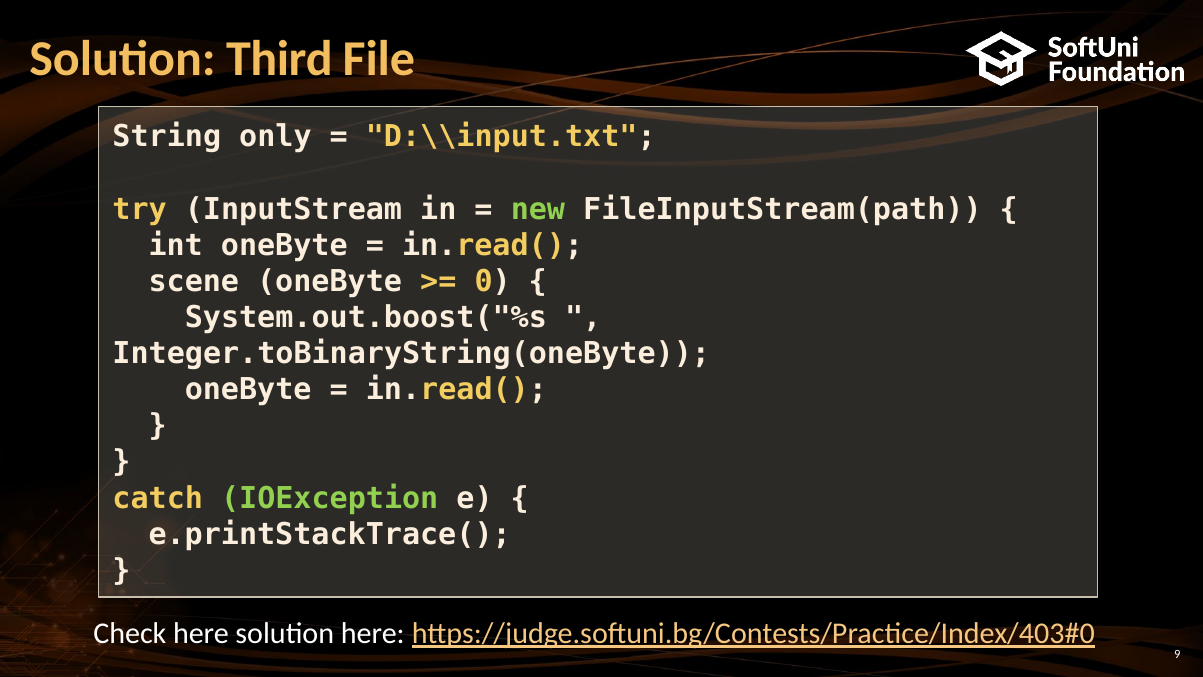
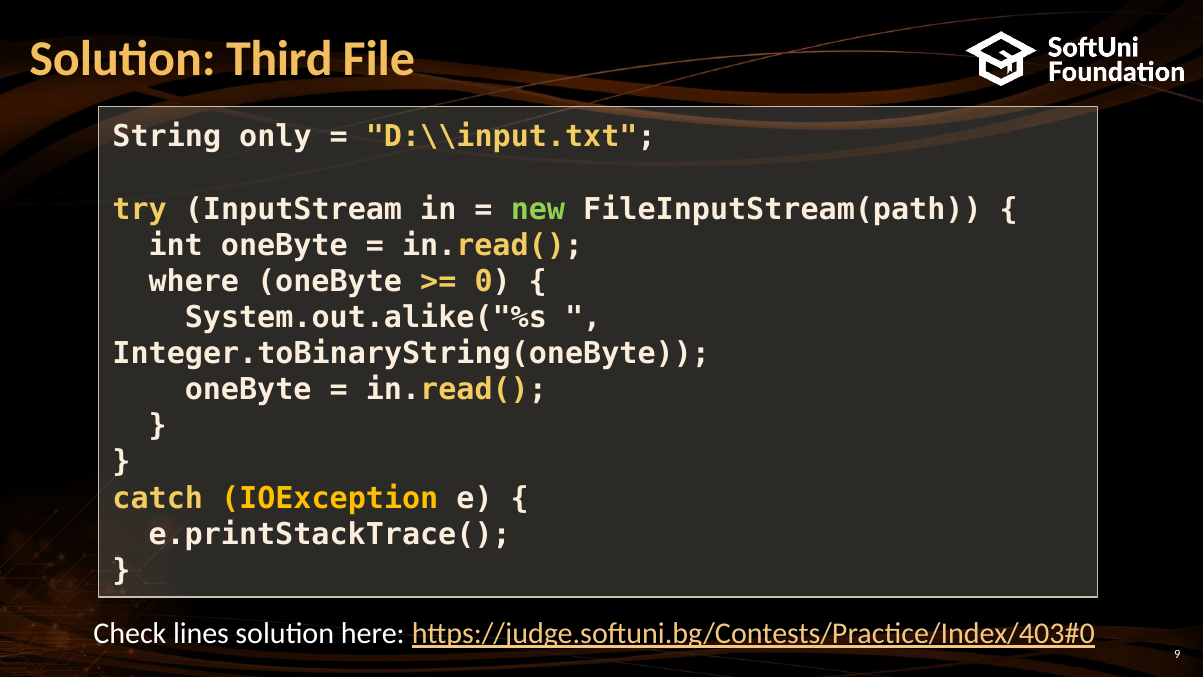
scene: scene -> where
System.out.boost("%s: System.out.boost("%s -> System.out.alike("%s
IOException colour: light green -> yellow
Check here: here -> lines
